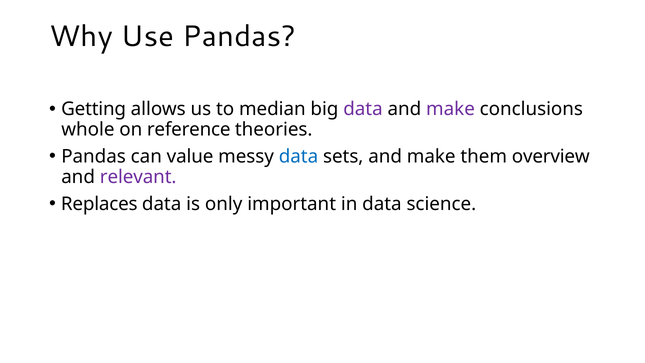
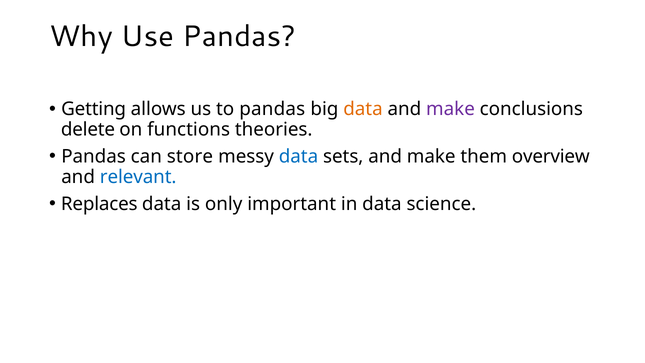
to median: median -> pandas
data at (363, 109) colour: purple -> orange
whole: whole -> delete
reference: reference -> functions
value: value -> store
relevant colour: purple -> blue
